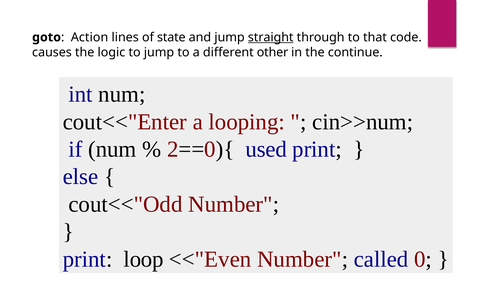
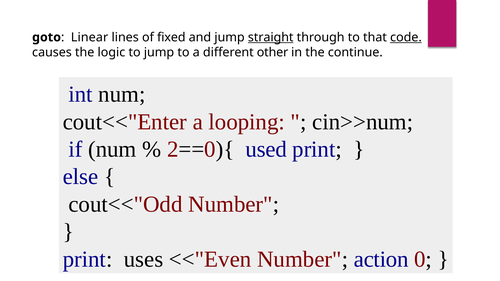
Action: Action -> Linear
state: state -> fixed
code underline: none -> present
loop: loop -> uses
called: called -> action
